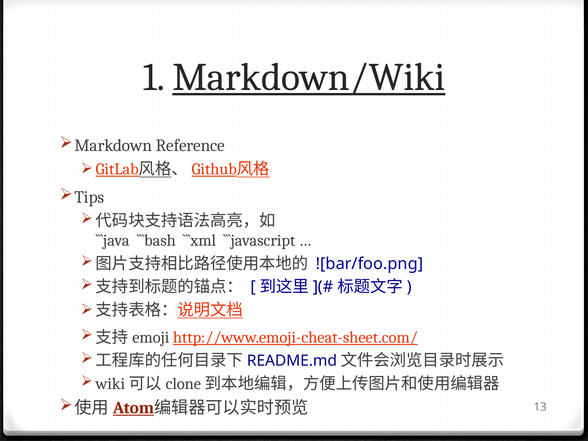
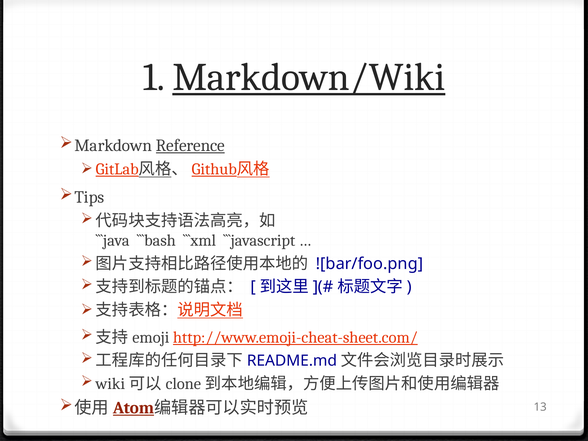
Reference underline: none -> present
